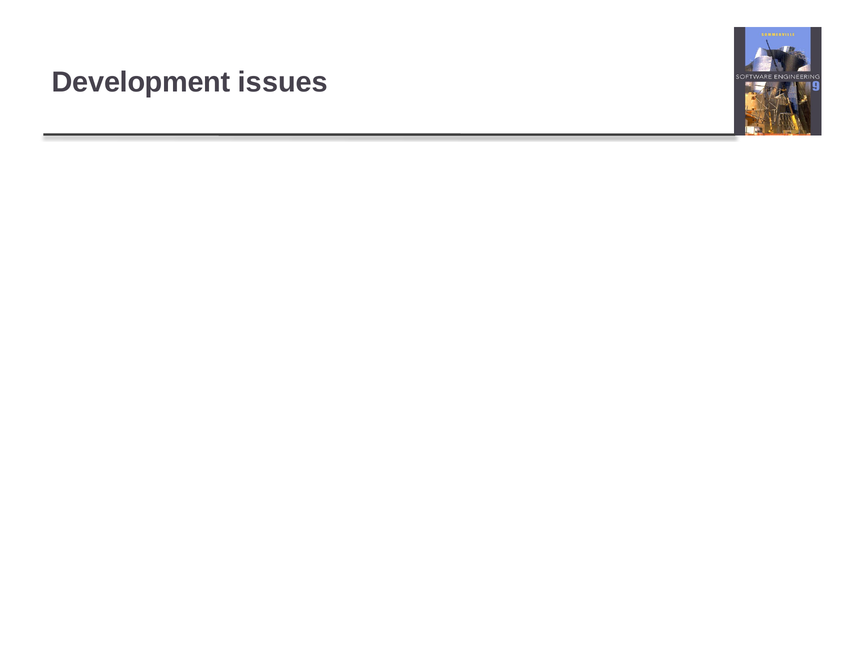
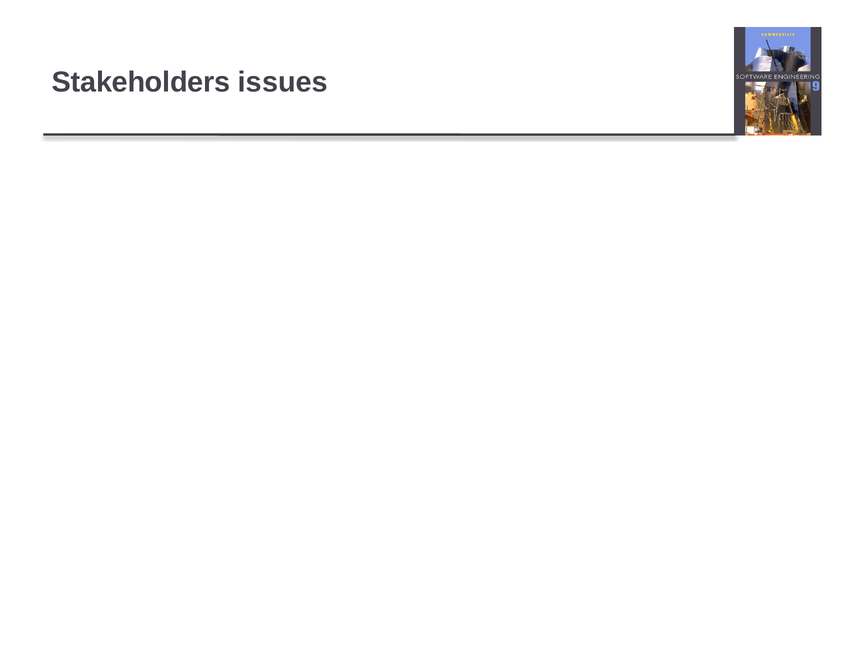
Development at (141, 82): Development -> Stakeholders
